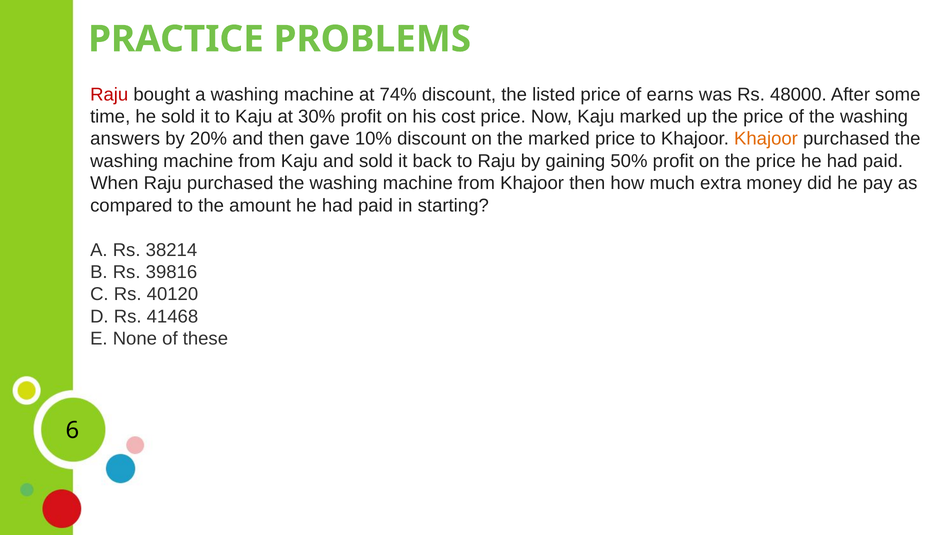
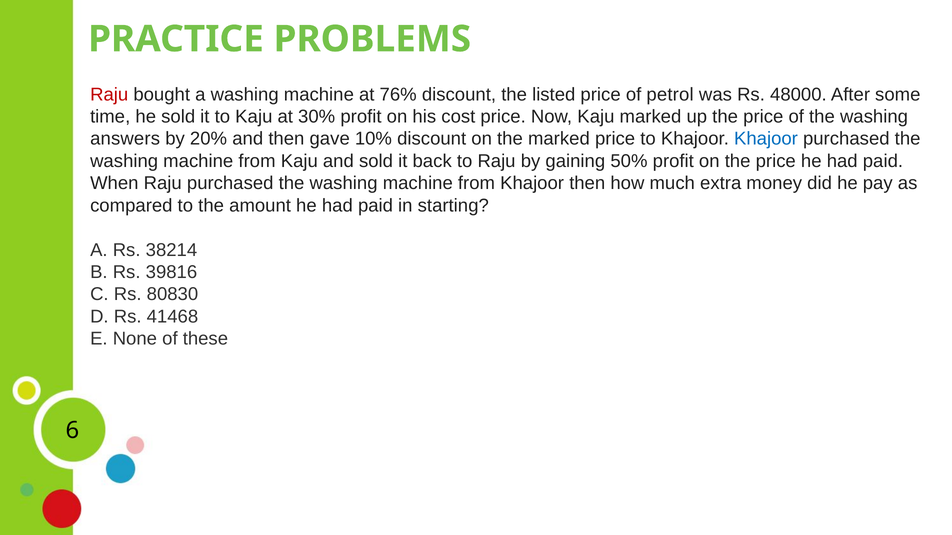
74%: 74% -> 76%
earns: earns -> petrol
Khajoor at (766, 139) colour: orange -> blue
40120: 40120 -> 80830
